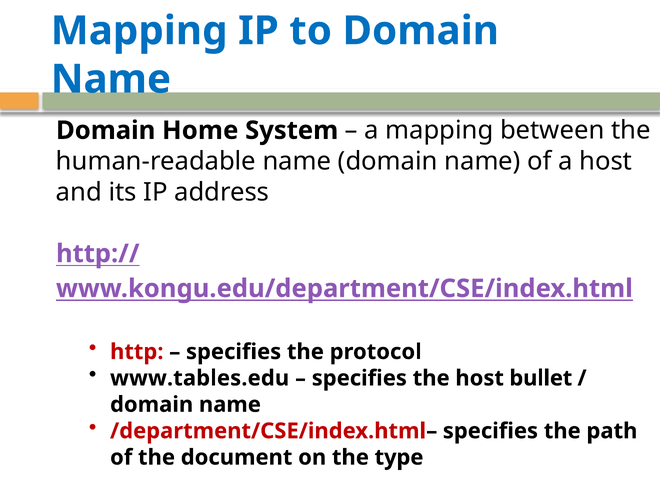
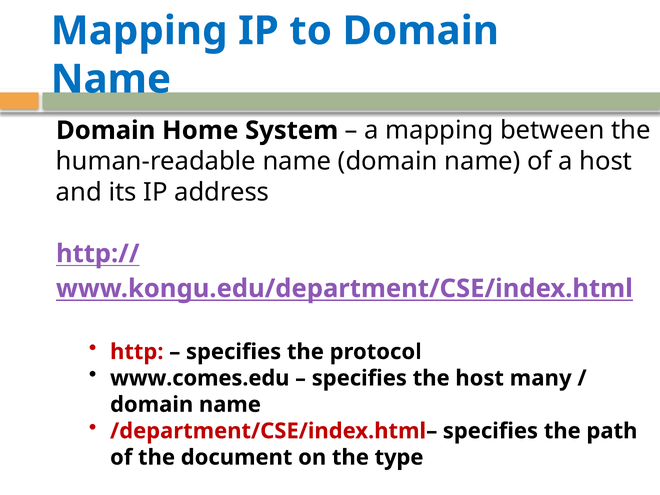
www.tables.edu: www.tables.edu -> www.comes.edu
bullet: bullet -> many
